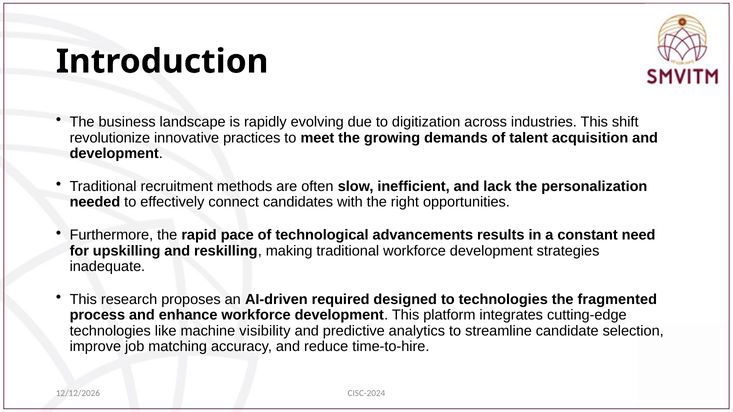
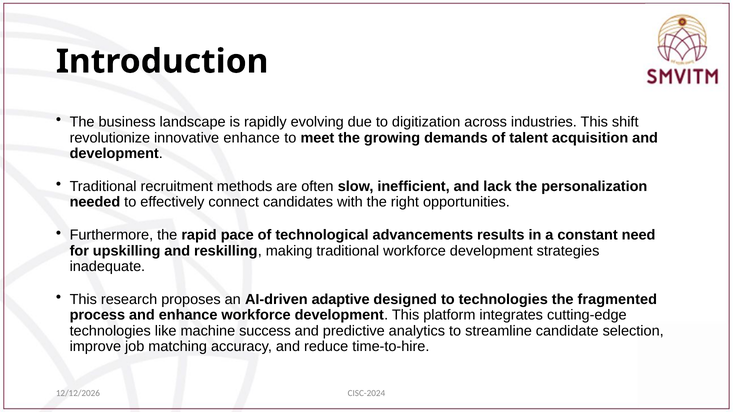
innovative practices: practices -> enhance
required: required -> adaptive
visibility: visibility -> success
